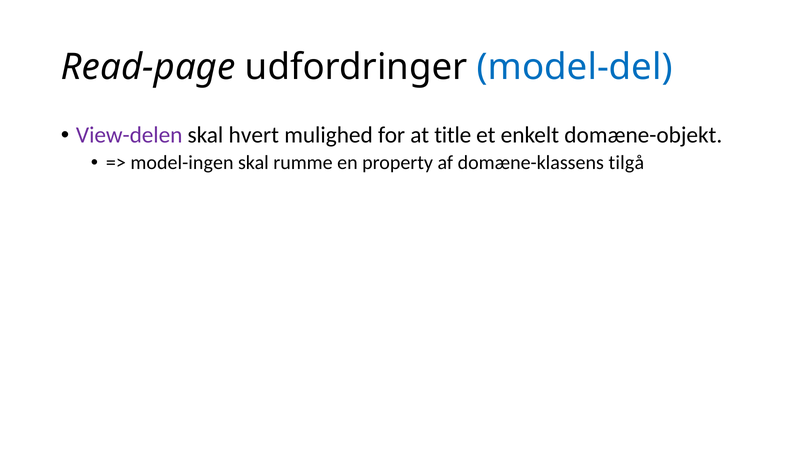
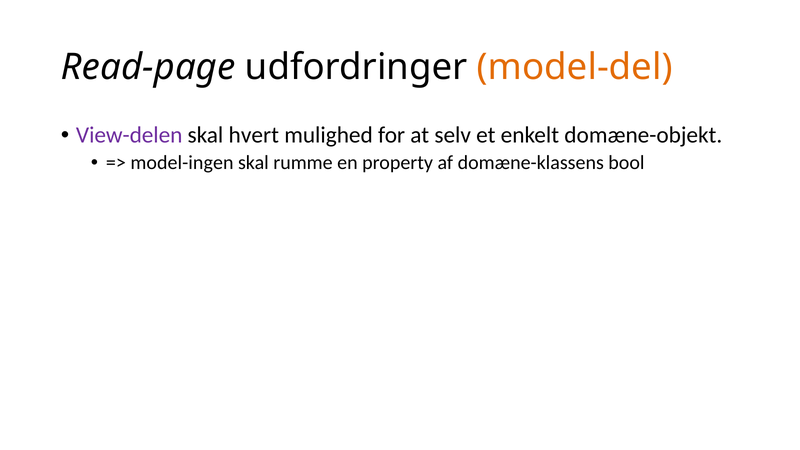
model-del colour: blue -> orange
title: title -> selv
tilgå: tilgå -> bool
